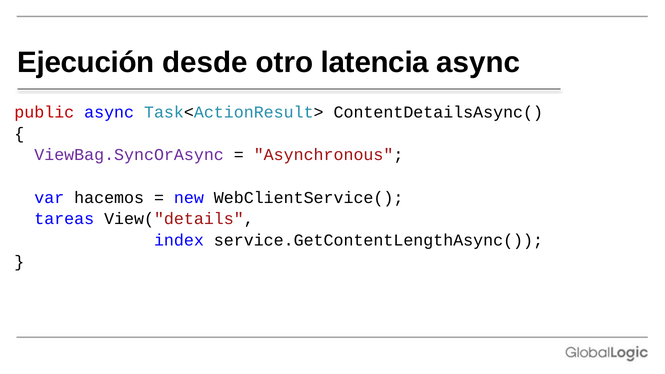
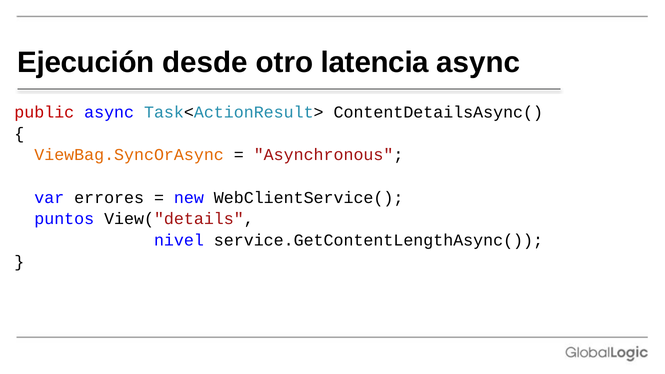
ViewBag.SyncOrAsync colour: purple -> orange
hacemos: hacemos -> errores
tareas: tareas -> puntos
index: index -> nivel
